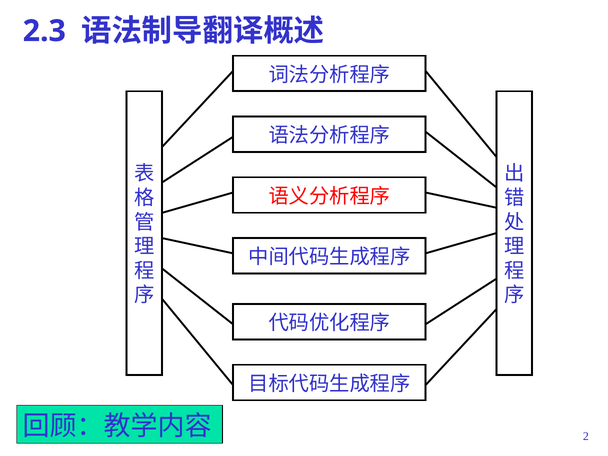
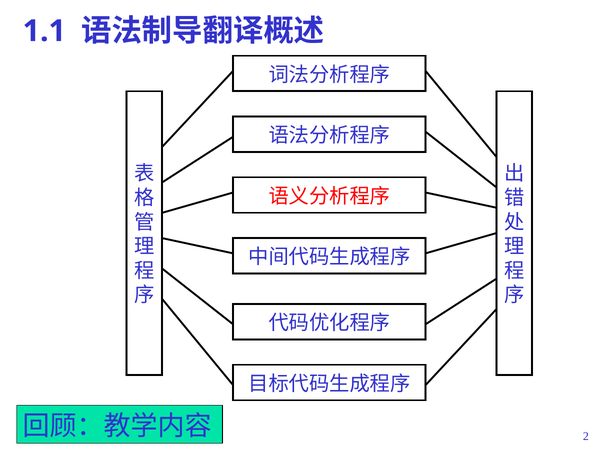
2.3: 2.3 -> 1.1
